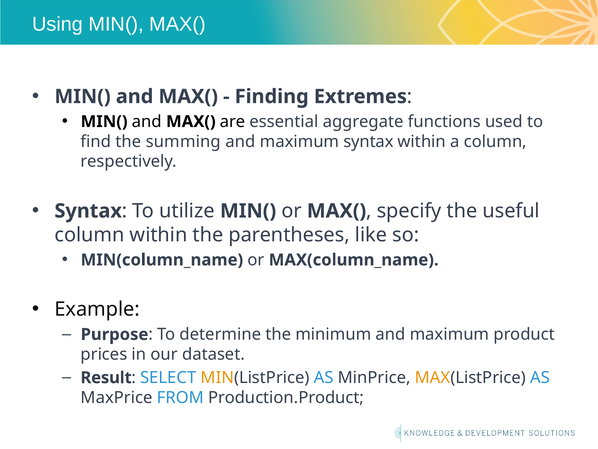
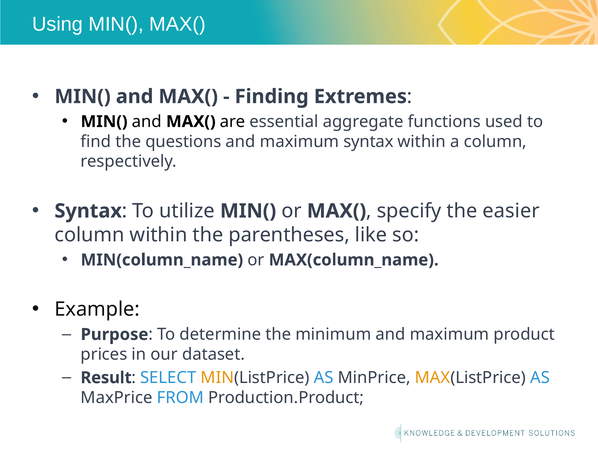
summing: summing -> questions
useful: useful -> easier
